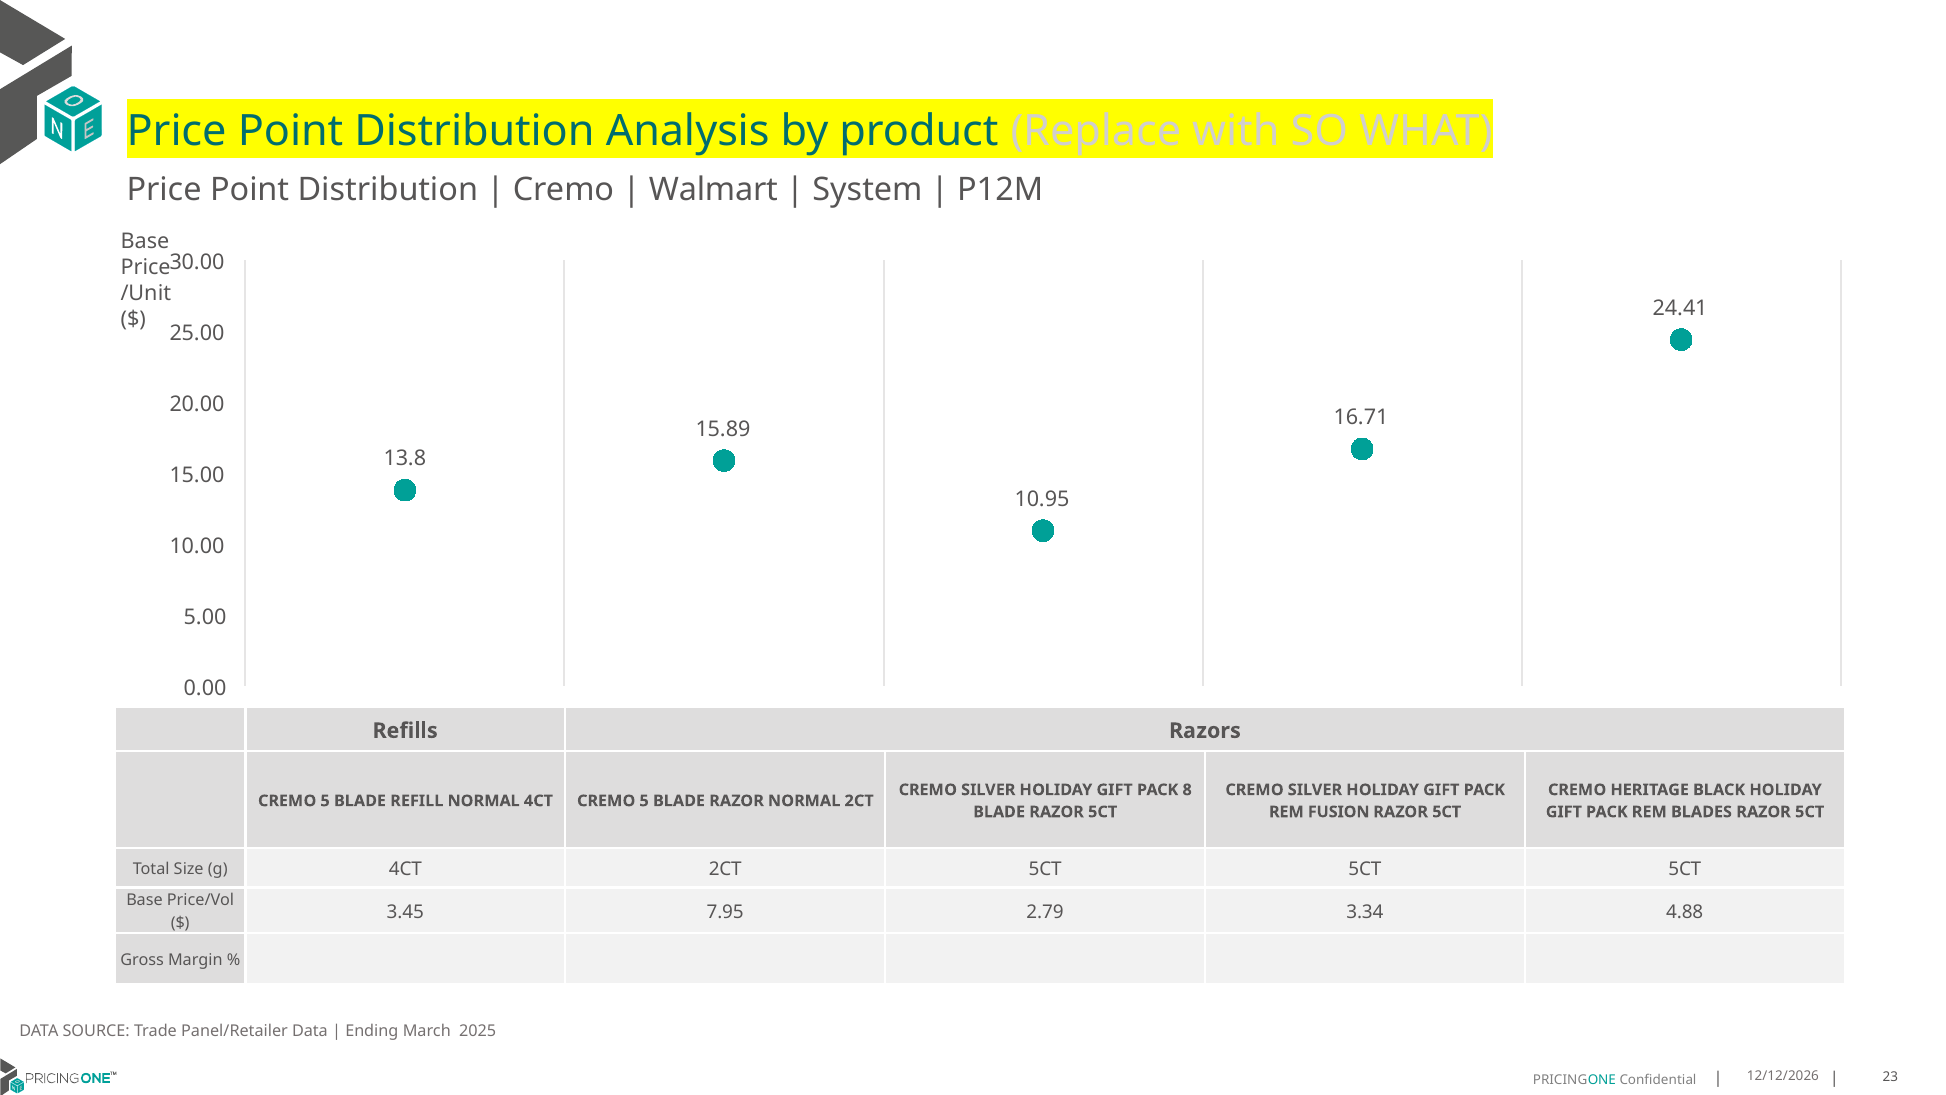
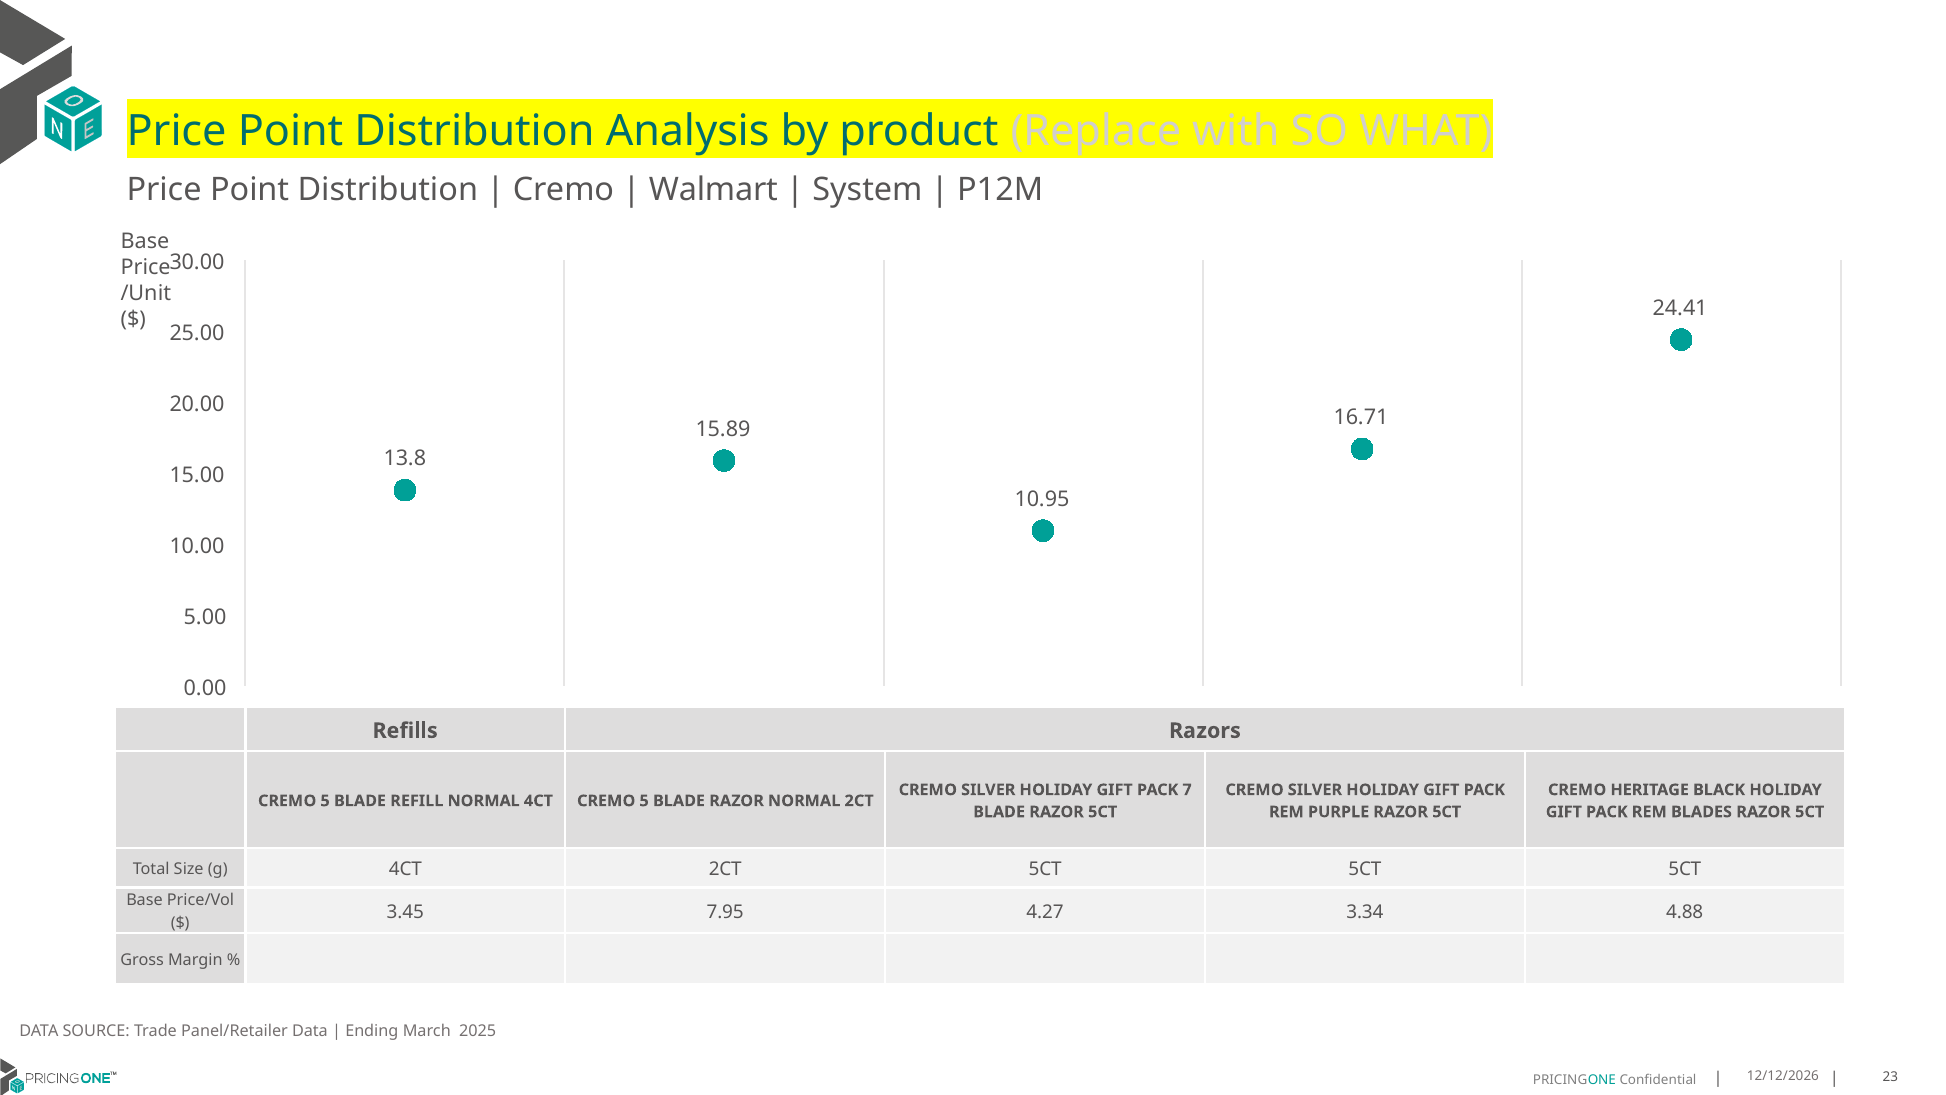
8: 8 -> 7
FUSION: FUSION -> PURPLE
2.79: 2.79 -> 4.27
